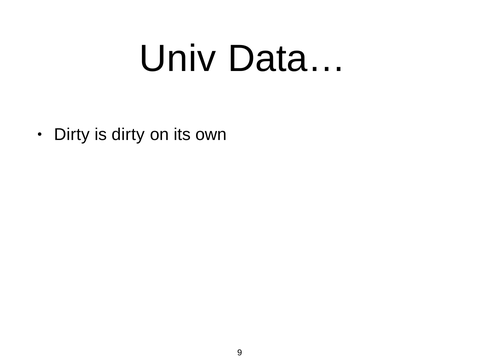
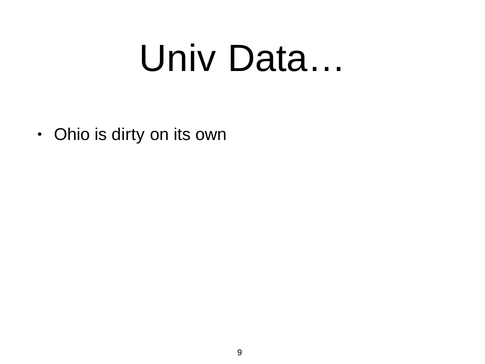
Dirty at (72, 135): Dirty -> Ohio
